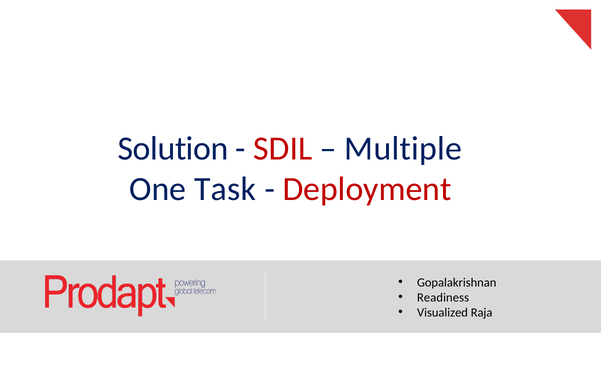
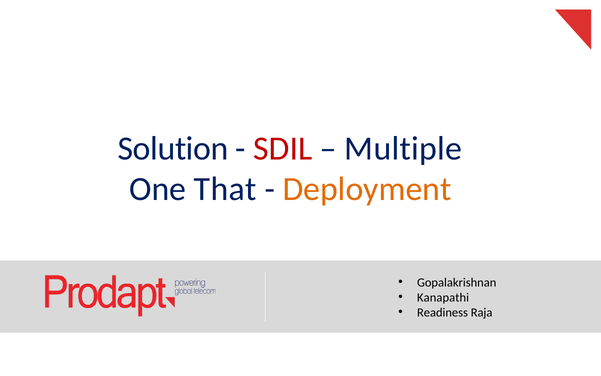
Task: Task -> That
Deployment colour: red -> orange
Readiness: Readiness -> Kanapathi
Visualized: Visualized -> Readiness
